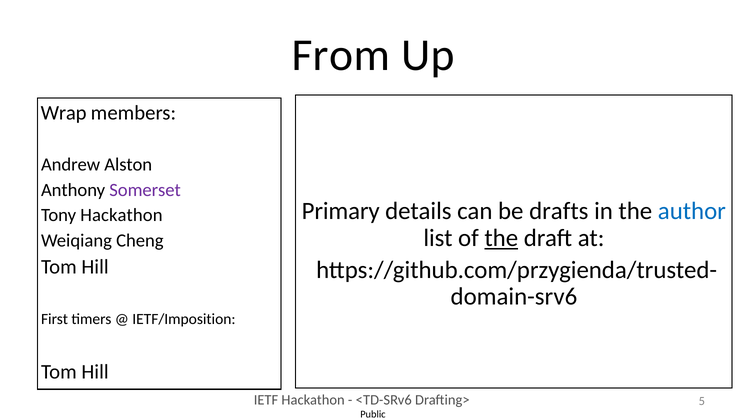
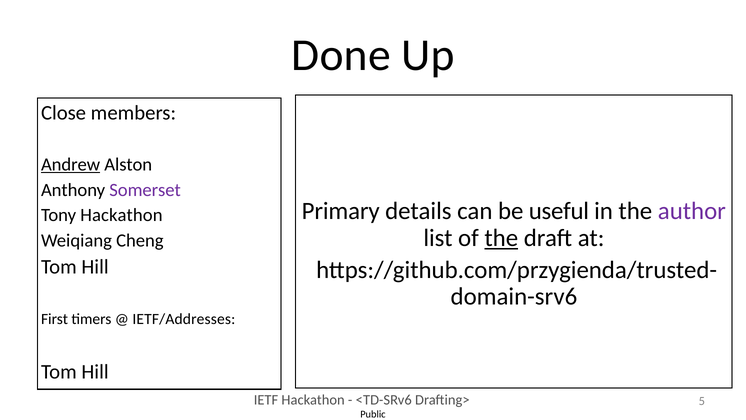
From: From -> Done
Wrap: Wrap -> Close
Andrew underline: none -> present
drafts: drafts -> useful
author colour: blue -> purple
IETF/Imposition: IETF/Imposition -> IETF/Addresses
